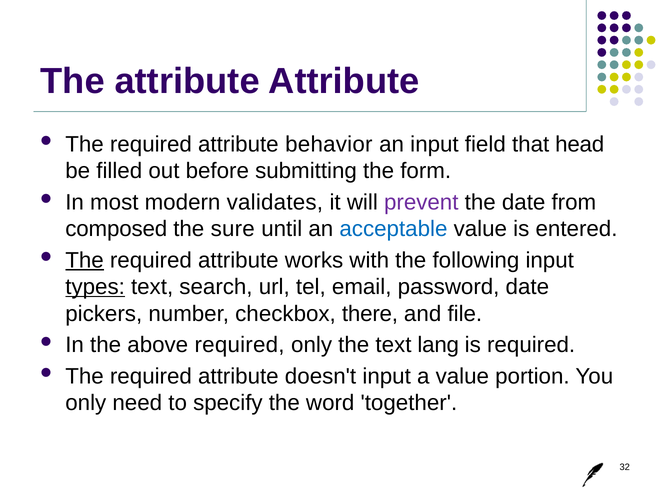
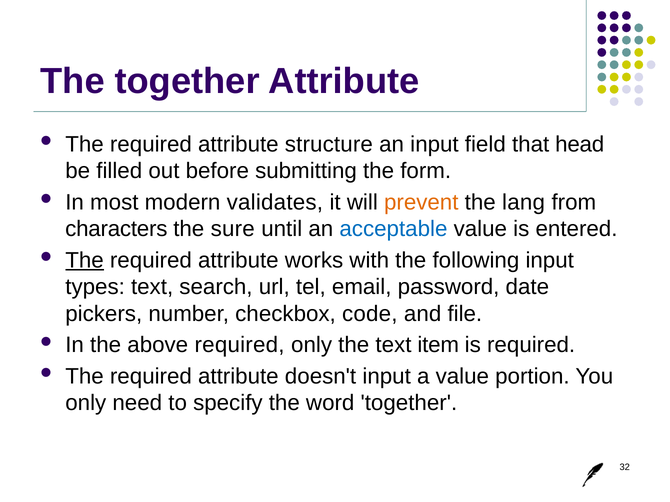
The attribute: attribute -> together
behavior: behavior -> structure
prevent colour: purple -> orange
the date: date -> lang
composed: composed -> characters
types underline: present -> none
there: there -> code
lang: lang -> item
